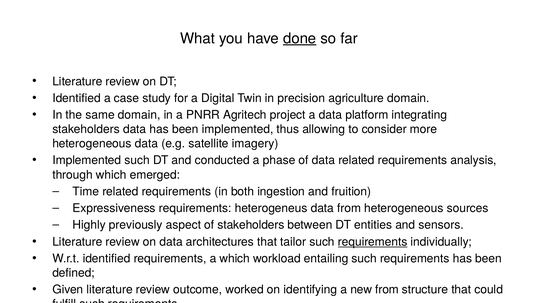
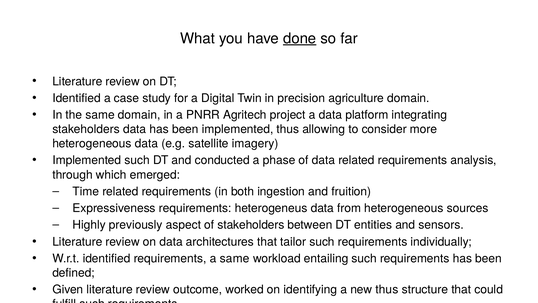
requirements at (373, 241) underline: present -> none
a which: which -> same
new from: from -> thus
